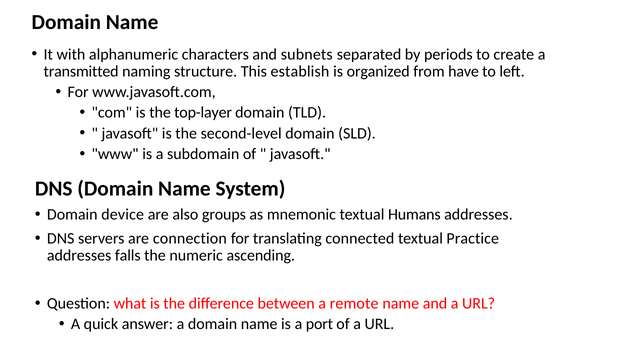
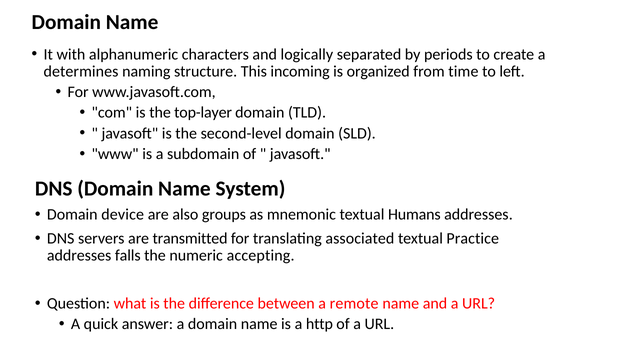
subnets: subnets -> logically
transmitted: transmitted -> determines
establish: establish -> incoming
have: have -> time
connection: connection -> transmitted
connected: connected -> associated
ascending: ascending -> accepting
port: port -> http
